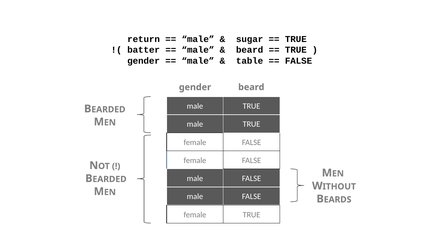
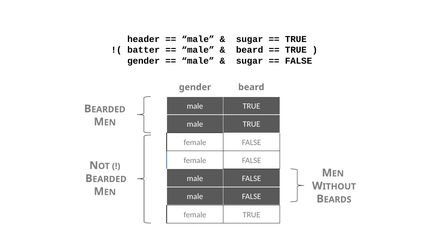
return: return -> header
table at (250, 61): table -> sugar
